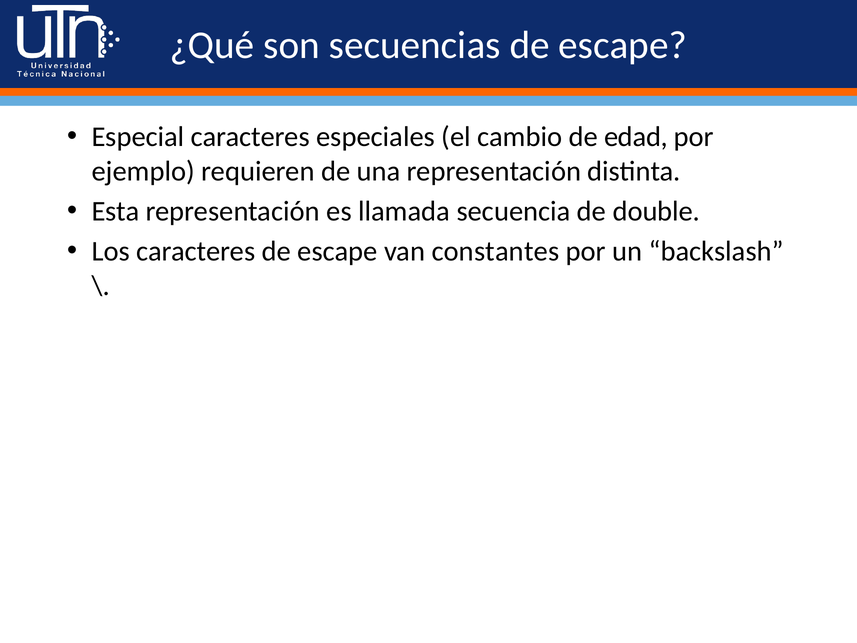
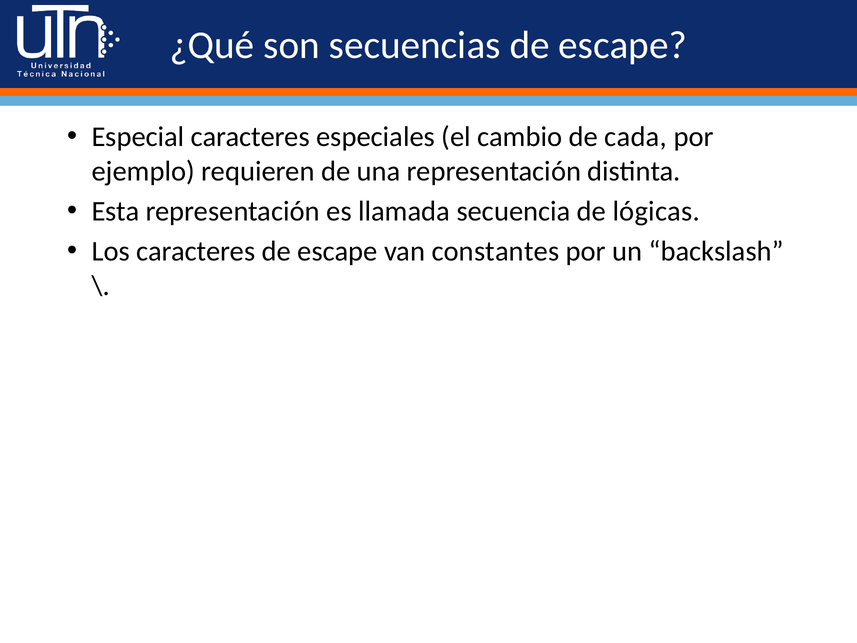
edad: edad -> cada
double: double -> lógicas
